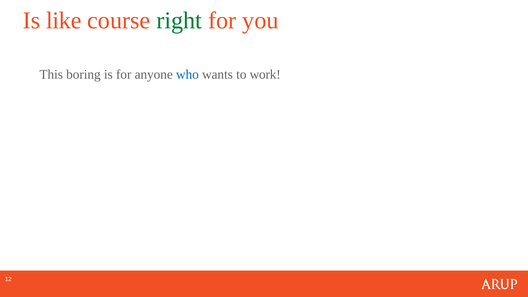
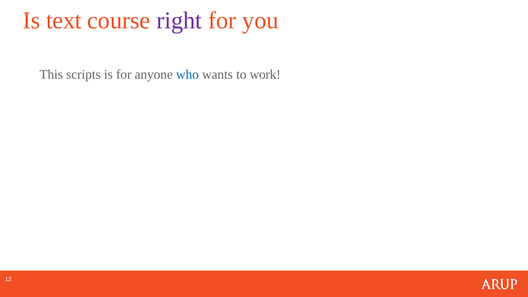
like: like -> text
right colour: green -> purple
boring: boring -> scripts
